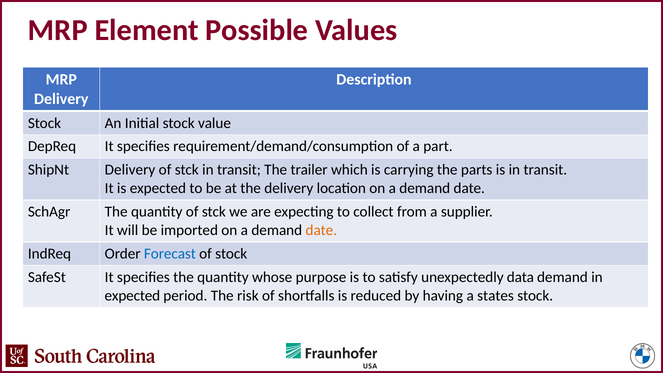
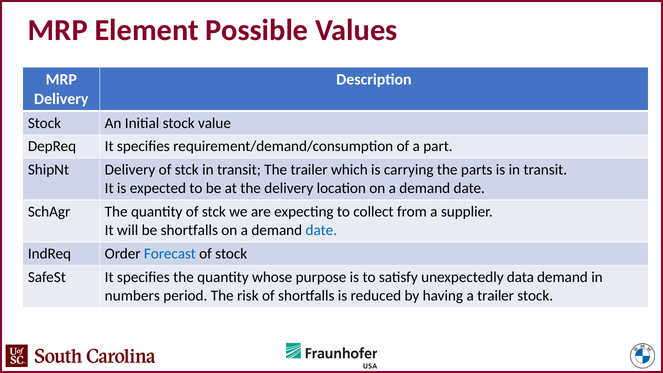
be imported: imported -> shortfalls
date at (321, 230) colour: orange -> blue
expected at (132, 296): expected -> numbers
a states: states -> trailer
